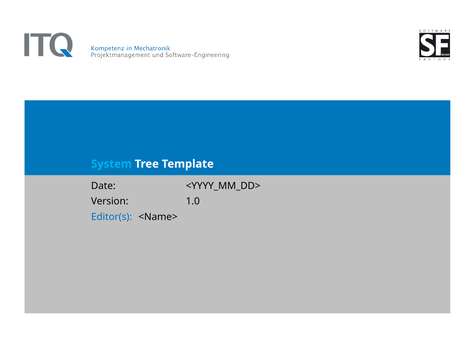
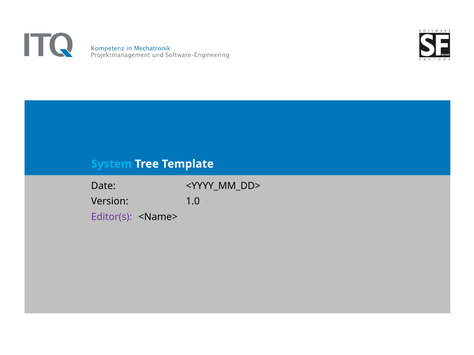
Editor(s colour: blue -> purple
